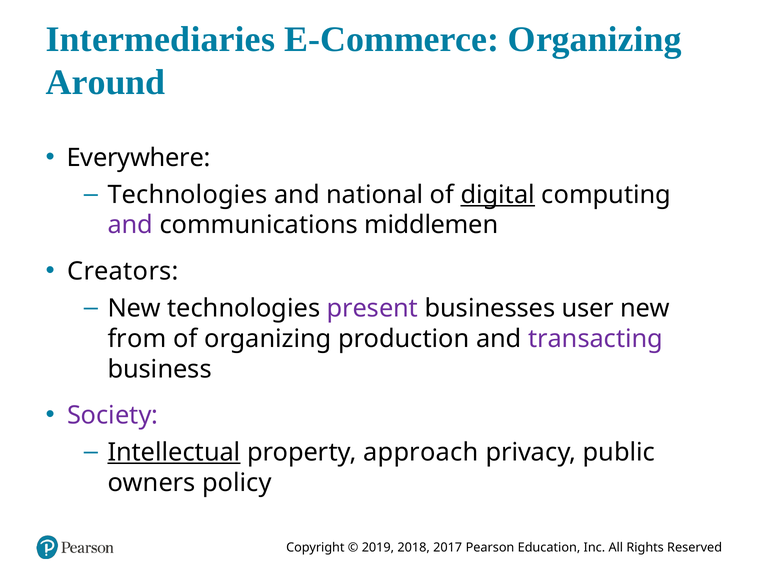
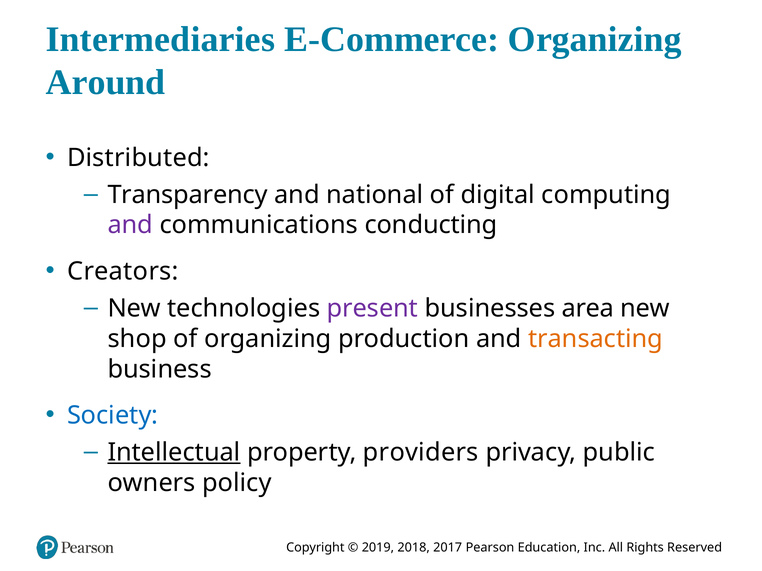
Everywhere: Everywhere -> Distributed
Technologies at (187, 195): Technologies -> Transparency
digital underline: present -> none
middlemen: middlemen -> conducting
user: user -> area
from: from -> shop
transacting colour: purple -> orange
Society colour: purple -> blue
approach: approach -> providers
